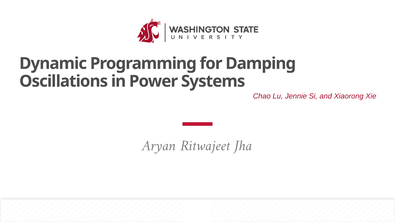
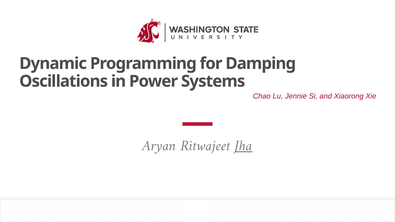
Jha underline: none -> present
